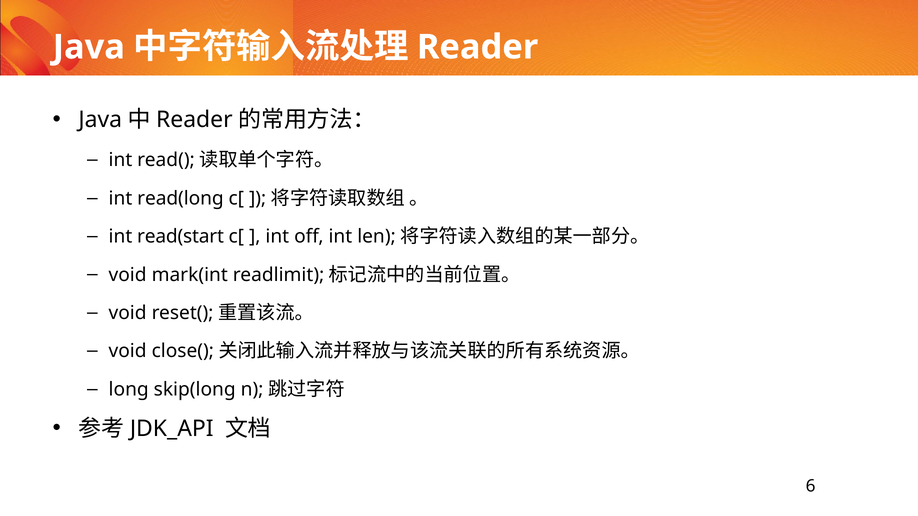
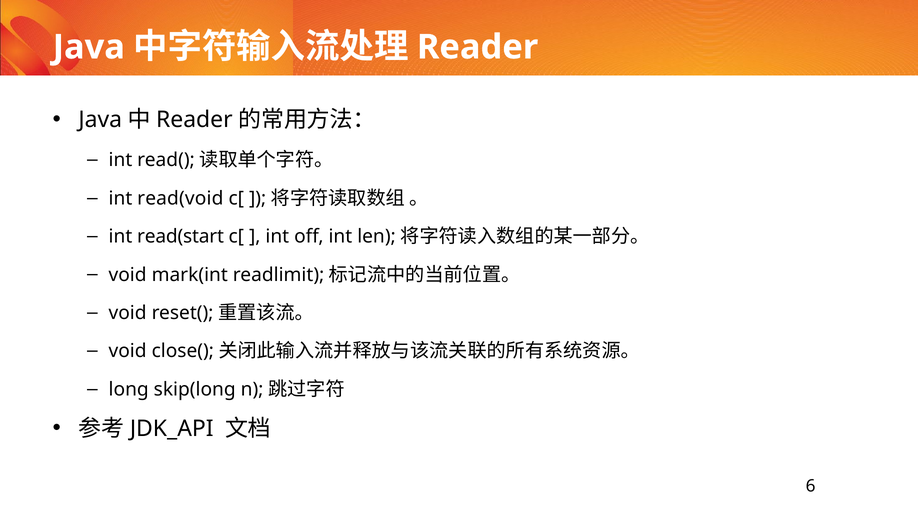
read(long: read(long -> read(void
